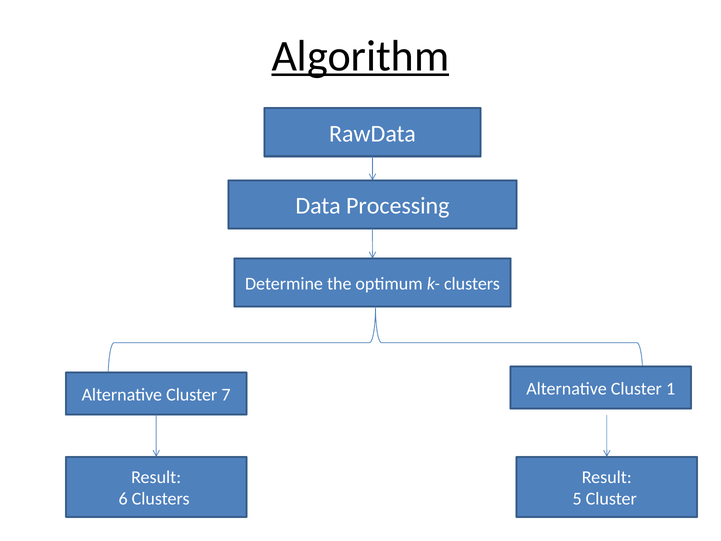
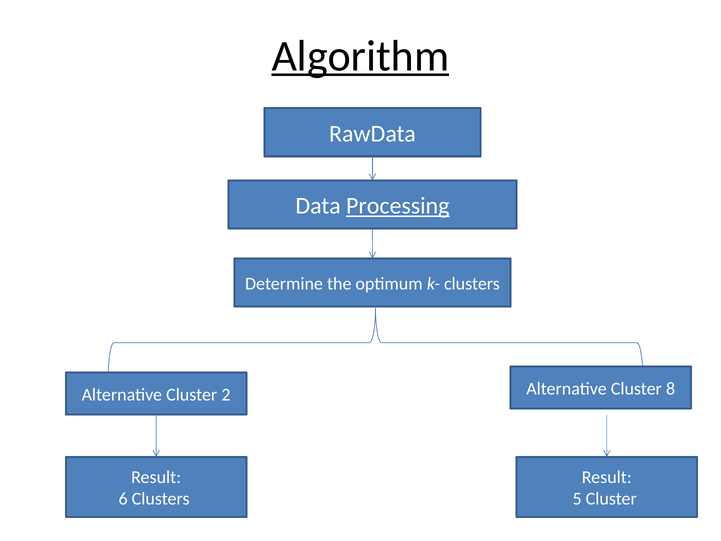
Processing underline: none -> present
7: 7 -> 2
1: 1 -> 8
